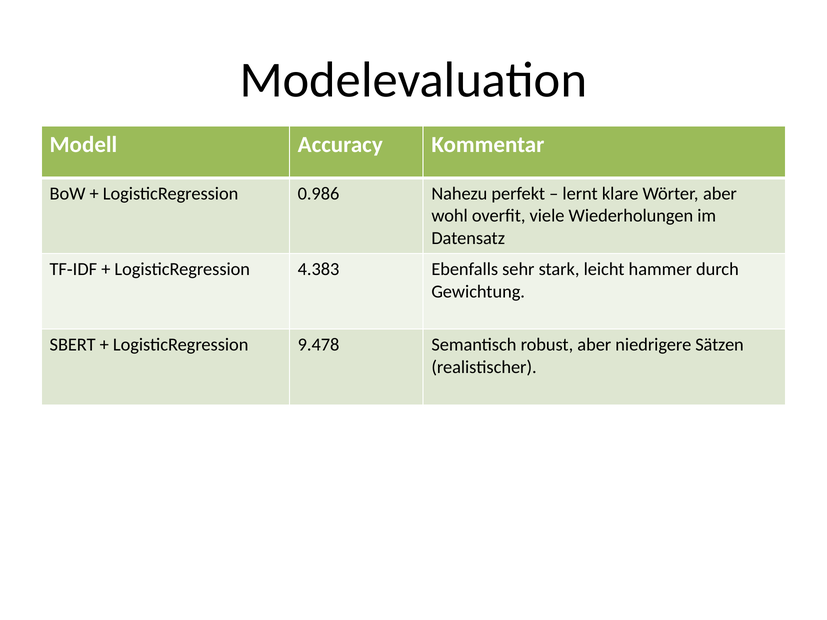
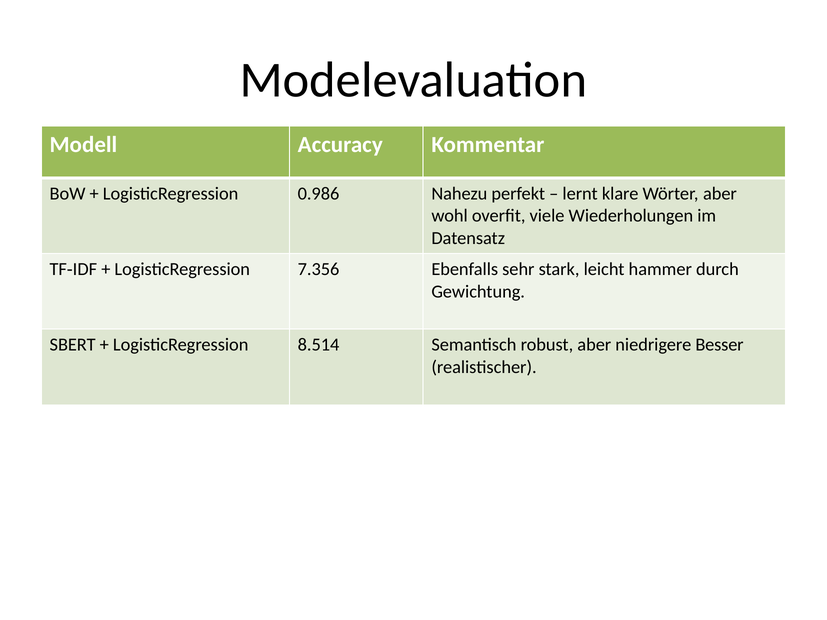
4.383: 4.383 -> 7.356
9.478: 9.478 -> 8.514
Sätzen: Sätzen -> Besser
